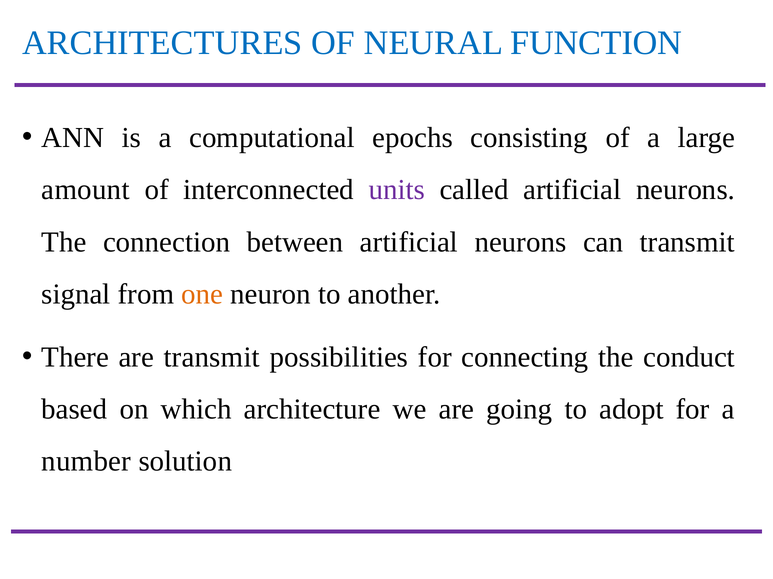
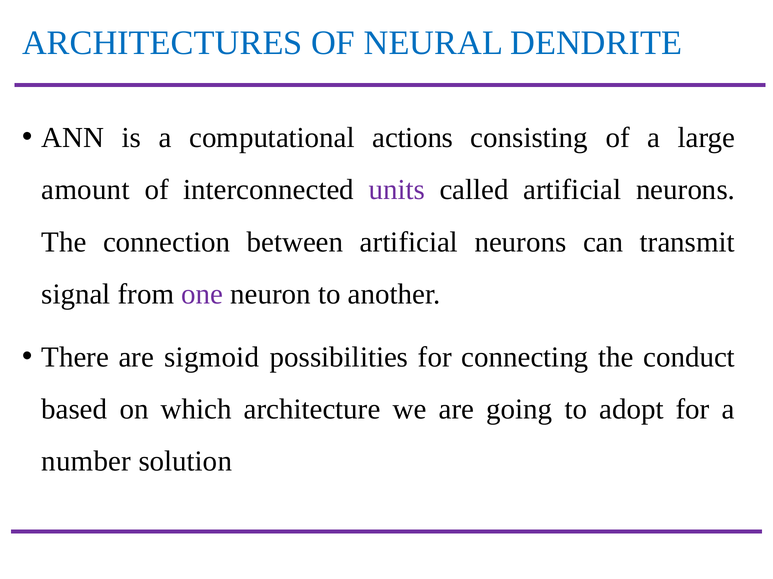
FUNCTION: FUNCTION -> DENDRITE
epochs: epochs -> actions
one colour: orange -> purple
are transmit: transmit -> sigmoid
